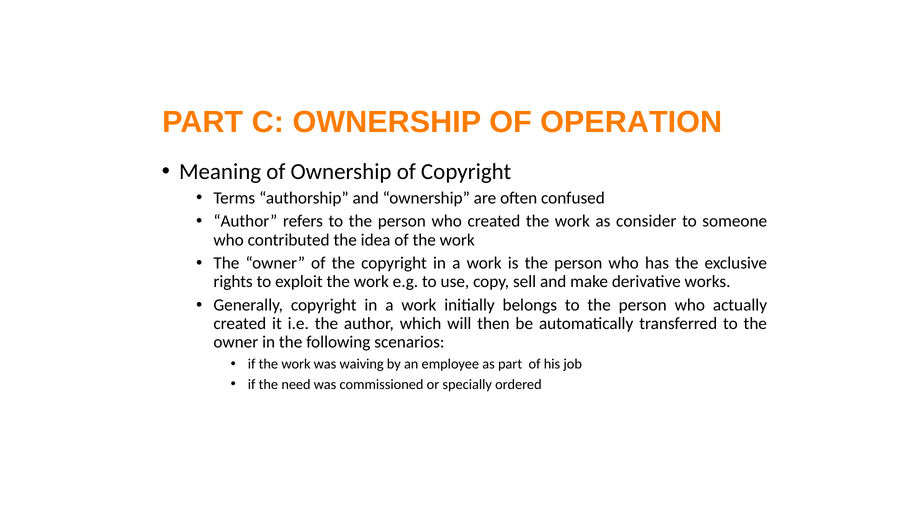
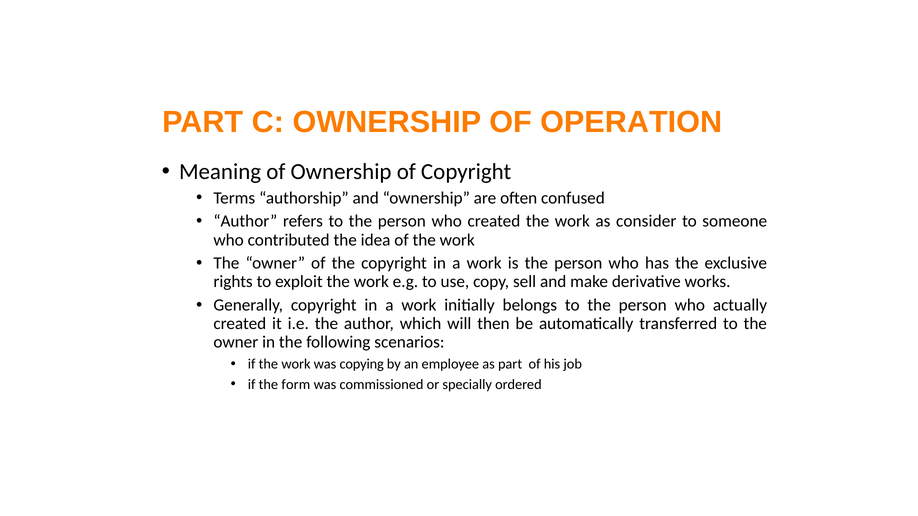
waiving: waiving -> copying
need: need -> form
